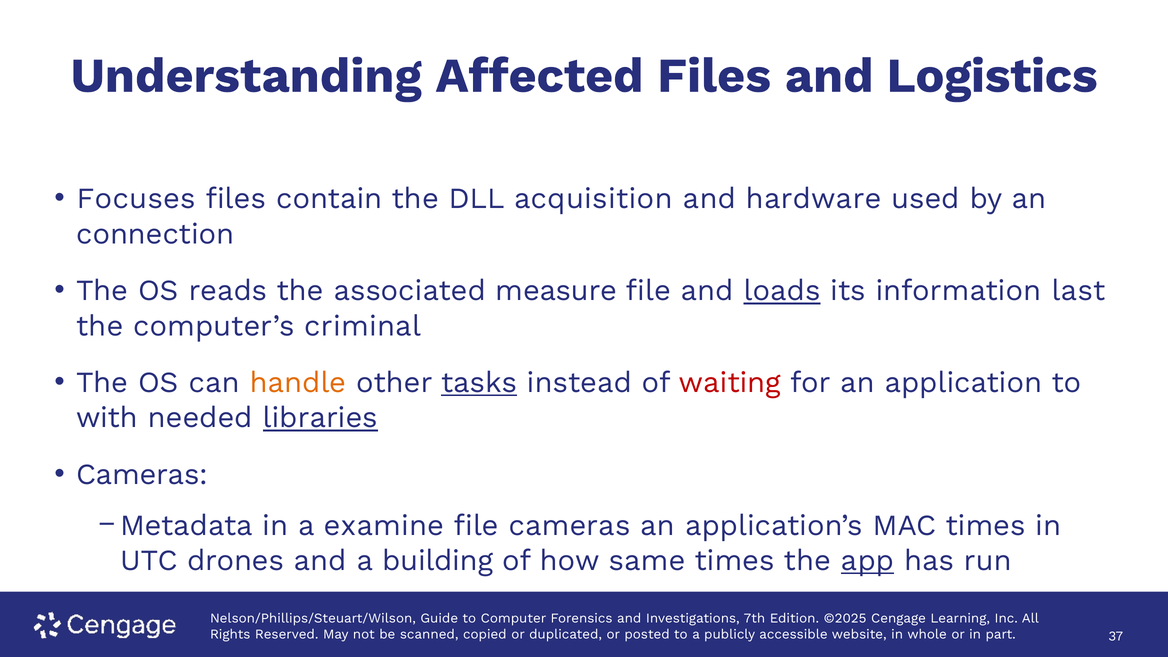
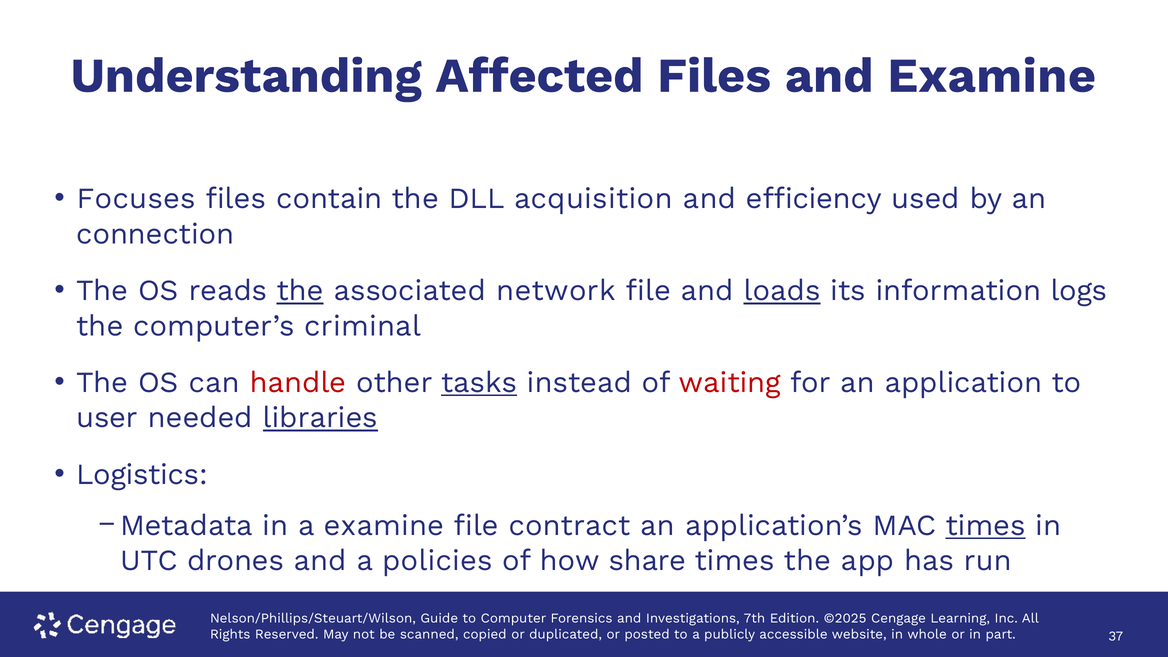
and Logistics: Logistics -> Examine
hardware: hardware -> efficiency
the at (300, 291) underline: none -> present
measure: measure -> network
last: last -> logs
handle colour: orange -> red
with: with -> user
Cameras at (142, 475): Cameras -> Logistics
file cameras: cameras -> contract
times at (986, 526) underline: none -> present
building: building -> policies
same: same -> share
app underline: present -> none
